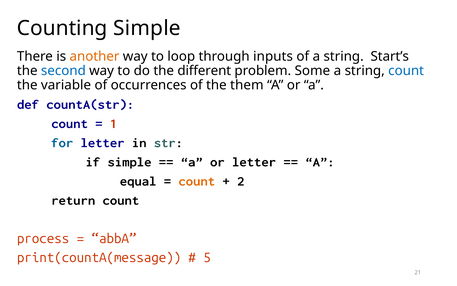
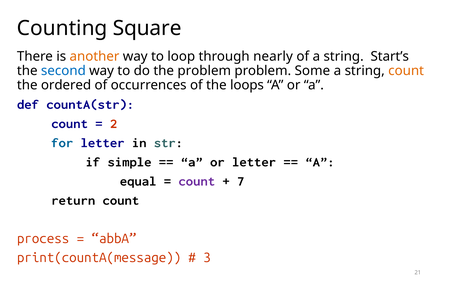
Counting Simple: Simple -> Square
inputs: inputs -> nearly
the different: different -> problem
count at (406, 71) colour: blue -> orange
variable: variable -> ordered
them: them -> loops
1: 1 -> 2
count at (197, 181) colour: orange -> purple
2: 2 -> 7
5: 5 -> 3
